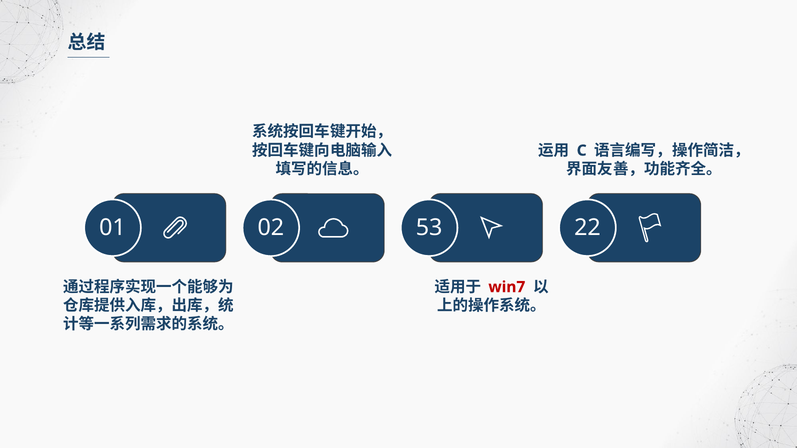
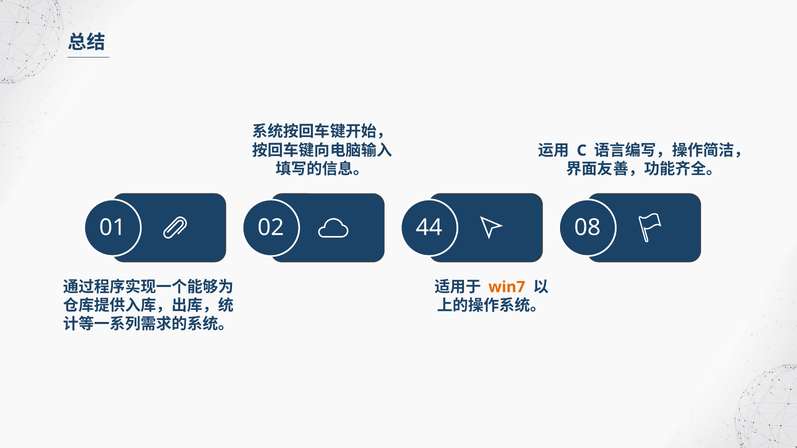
53: 53 -> 44
22: 22 -> 08
win7 colour: red -> orange
